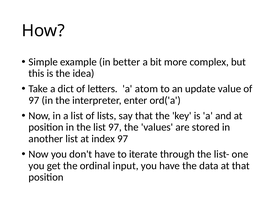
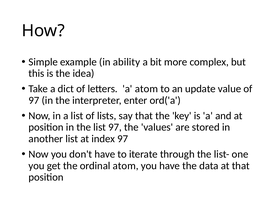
better: better -> ability
ordinal input: input -> atom
